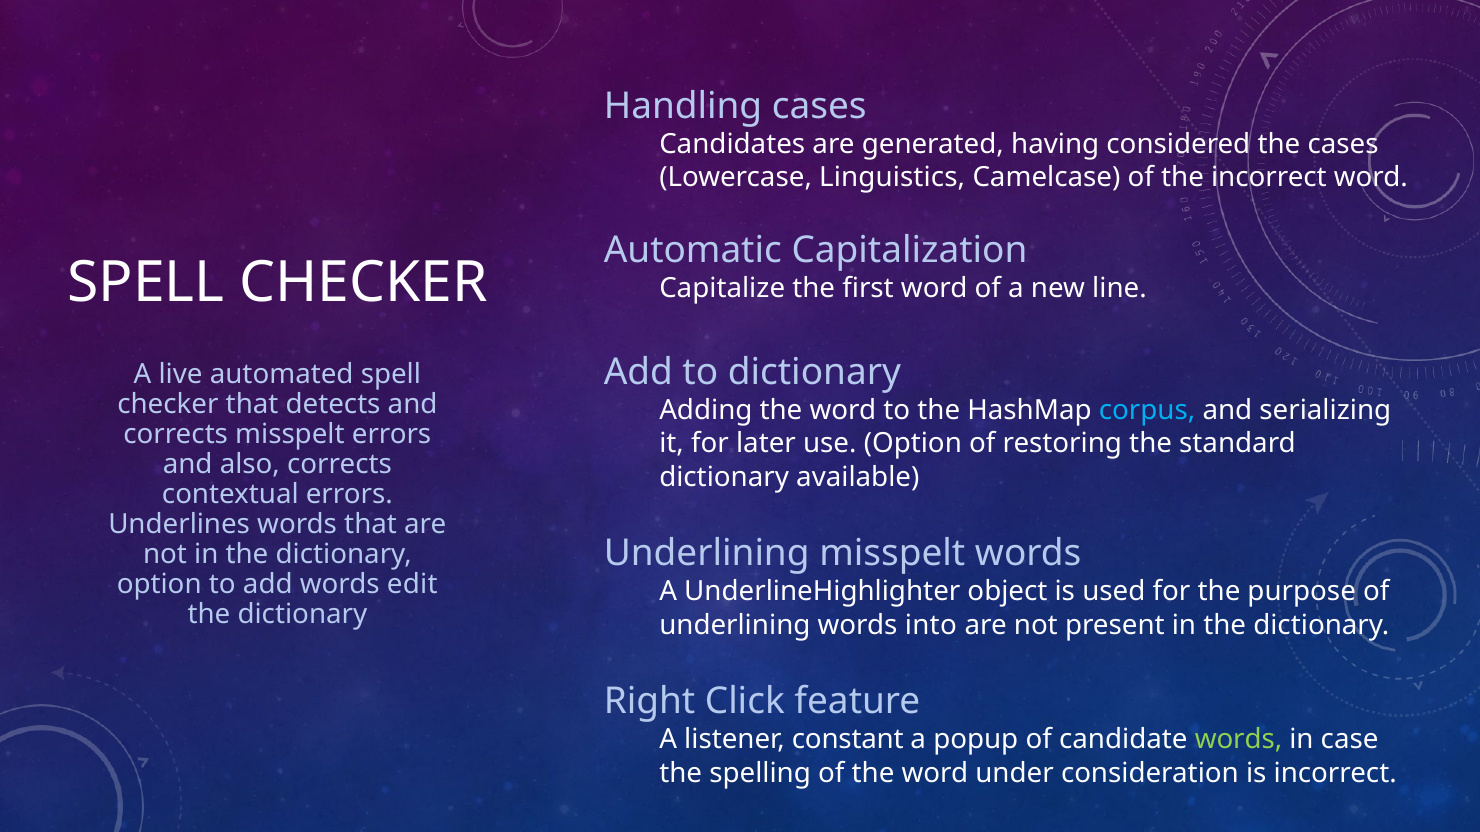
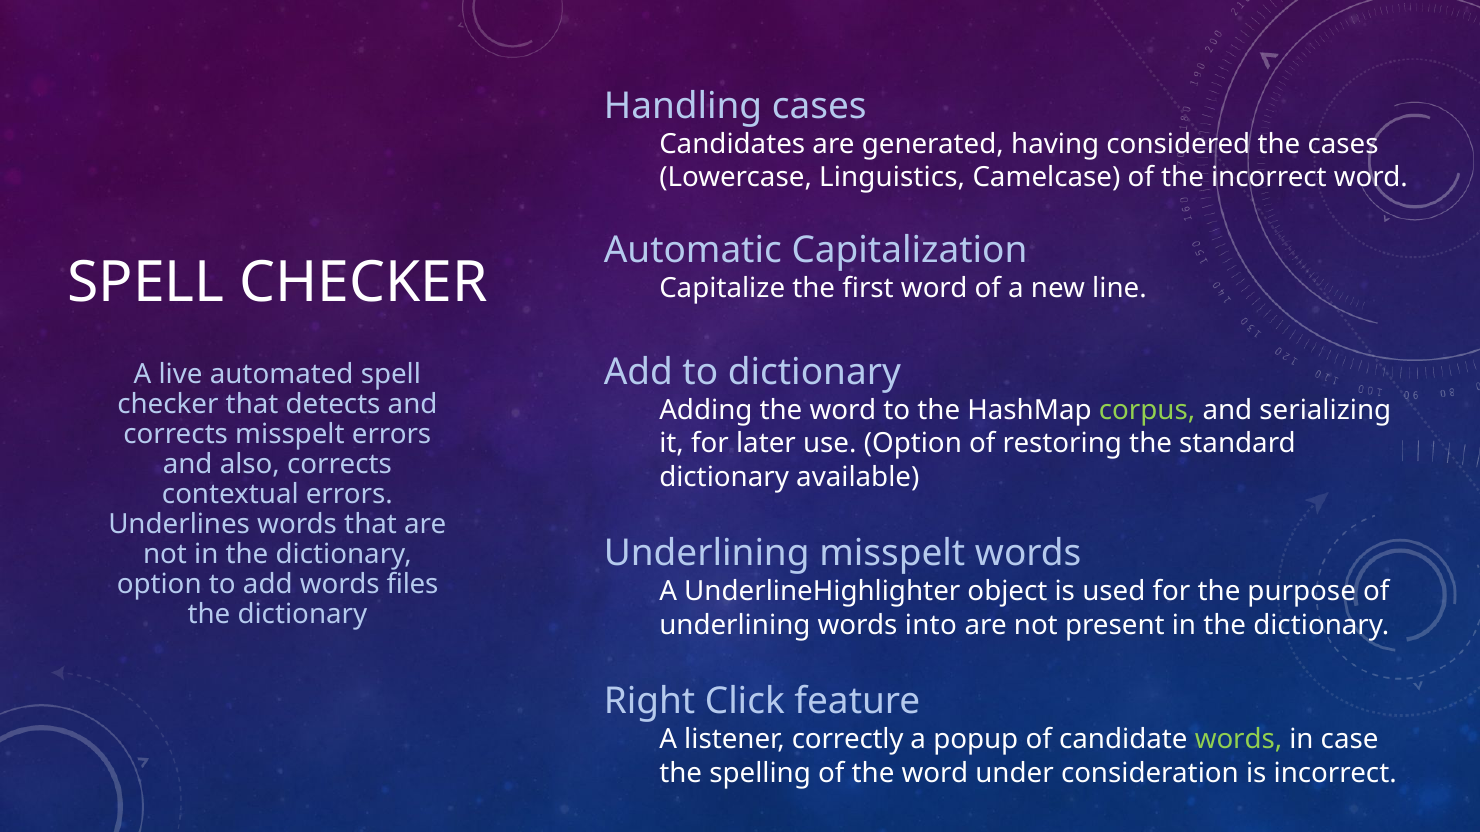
corpus colour: light blue -> light green
edit: edit -> files
constant: constant -> correctly
